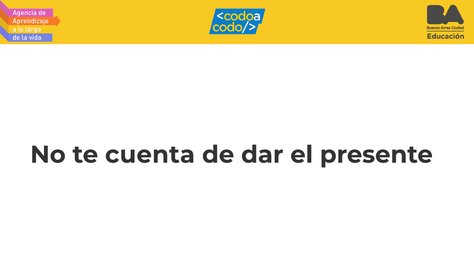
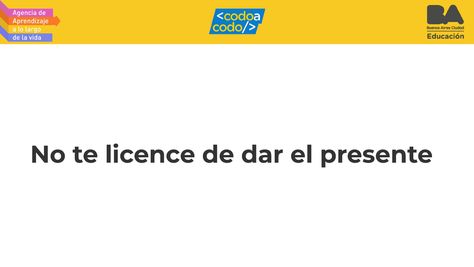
cuenta: cuenta -> licence
